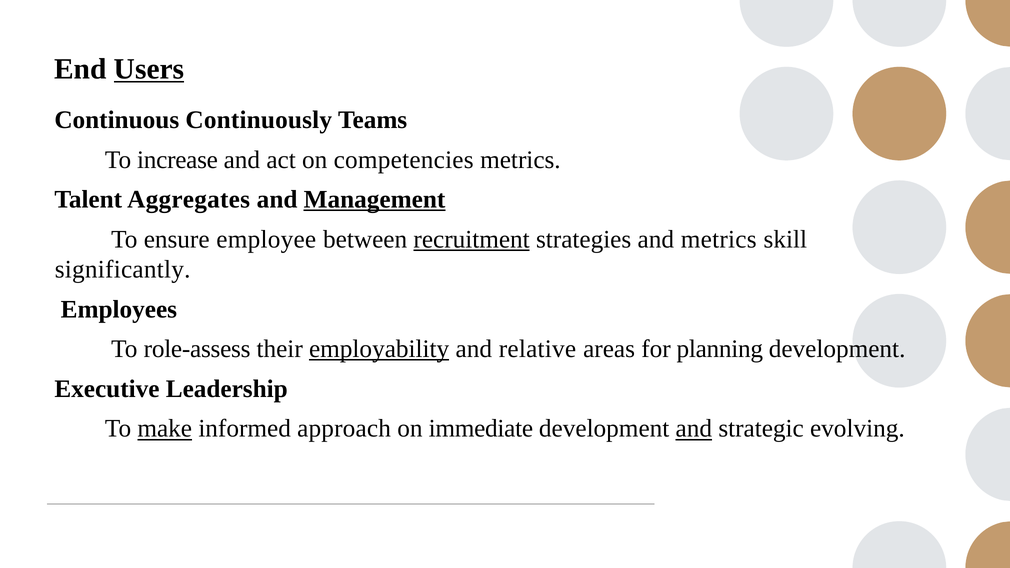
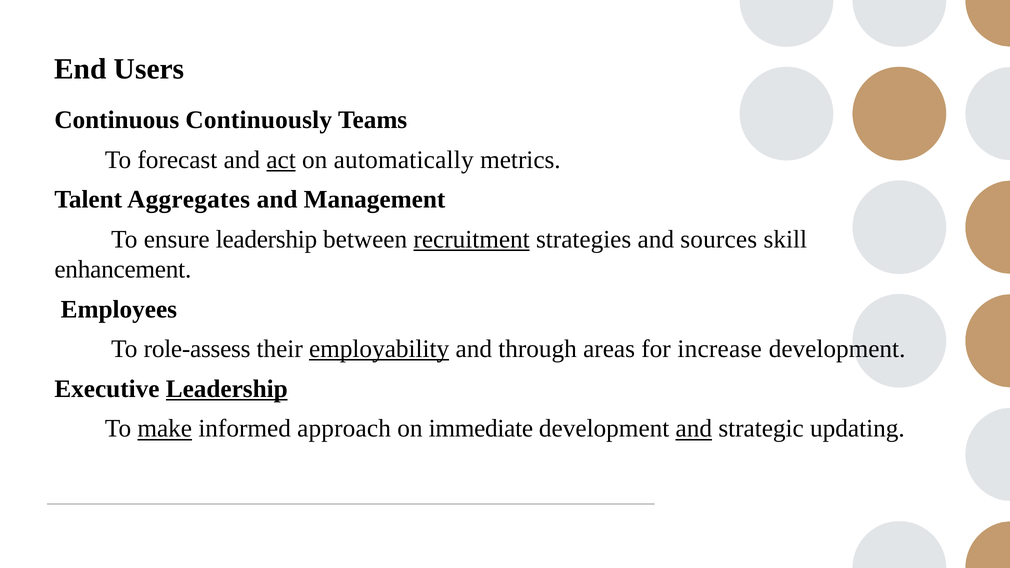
Users underline: present -> none
increase: increase -> forecast
act underline: none -> present
competencies: competencies -> automatically
Management underline: present -> none
ensure employee: employee -> leadership
and metrics: metrics -> sources
significantly: significantly -> enhancement
relative: relative -> through
planning: planning -> increase
Leadership at (227, 389) underline: none -> present
evolving: evolving -> updating
